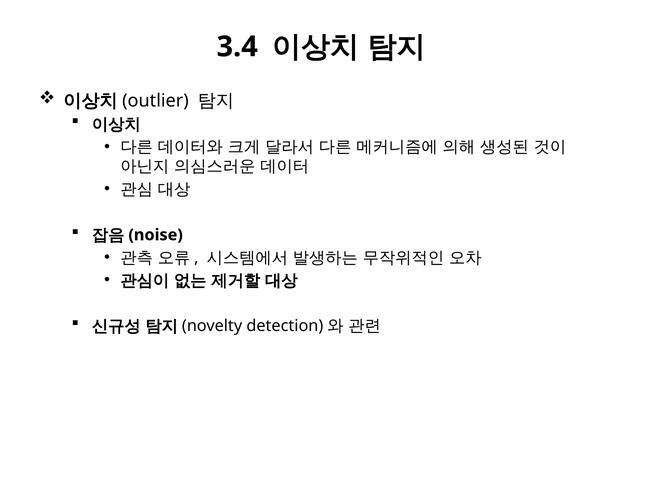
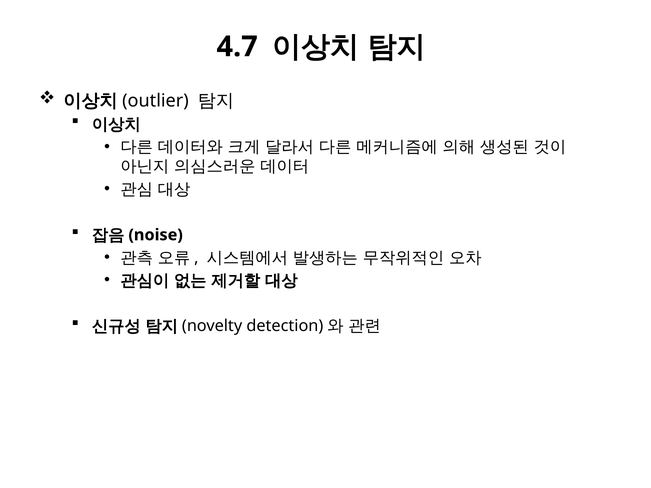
3.4: 3.4 -> 4.7
